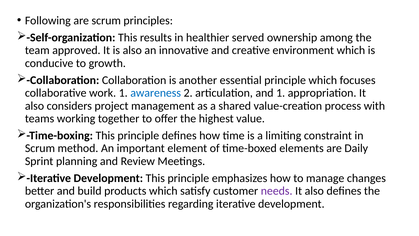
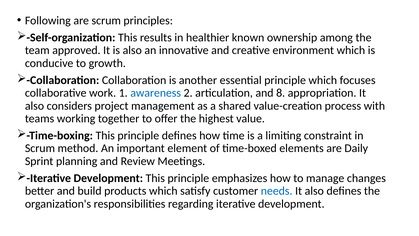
served: served -> known
and 1: 1 -> 8
needs colour: purple -> blue
